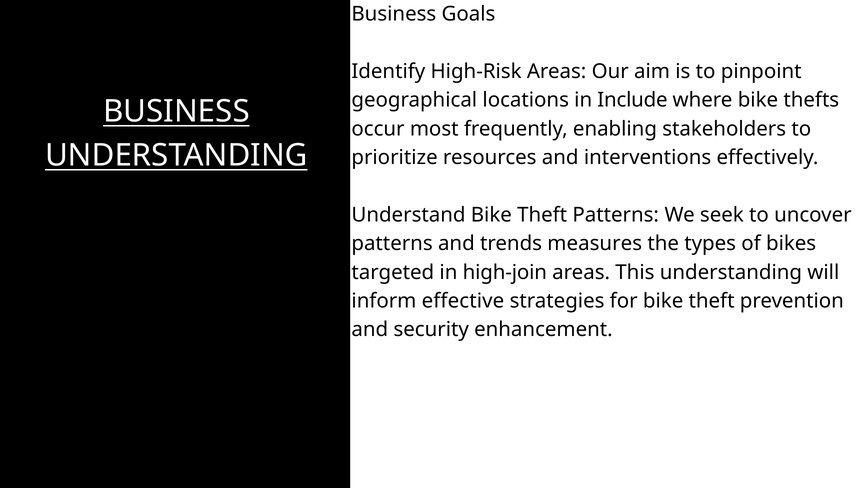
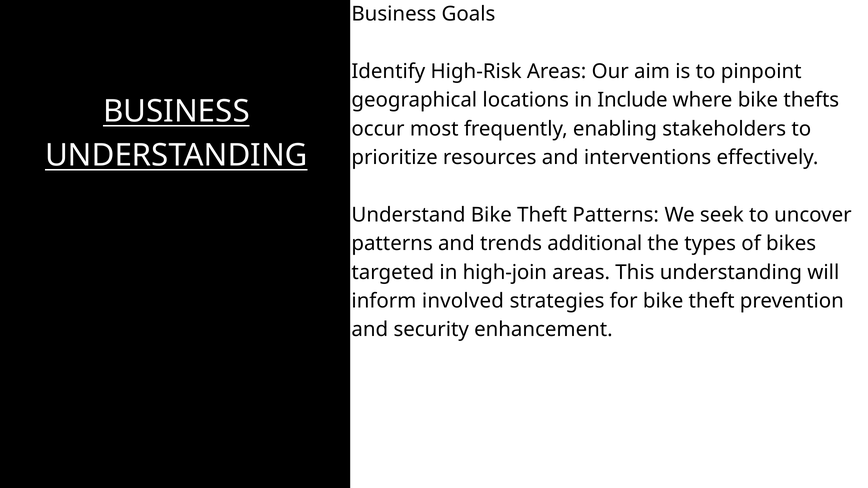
measures: measures -> additional
effective: effective -> involved
